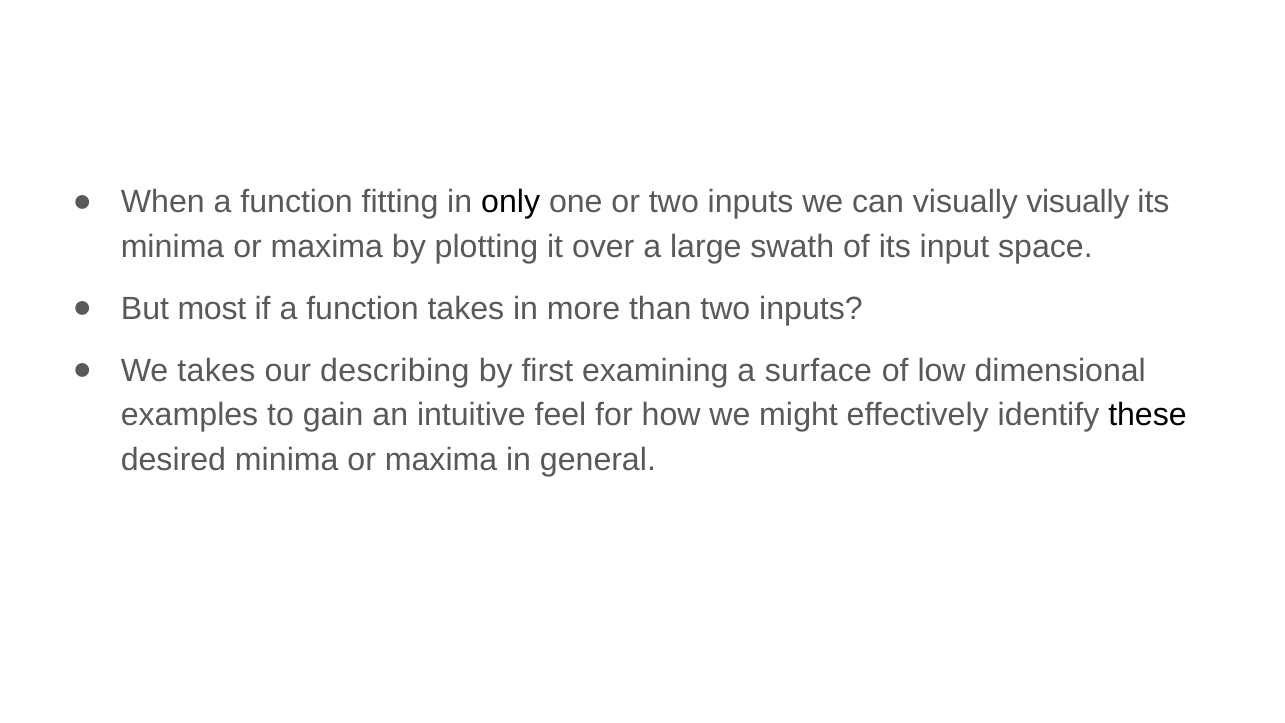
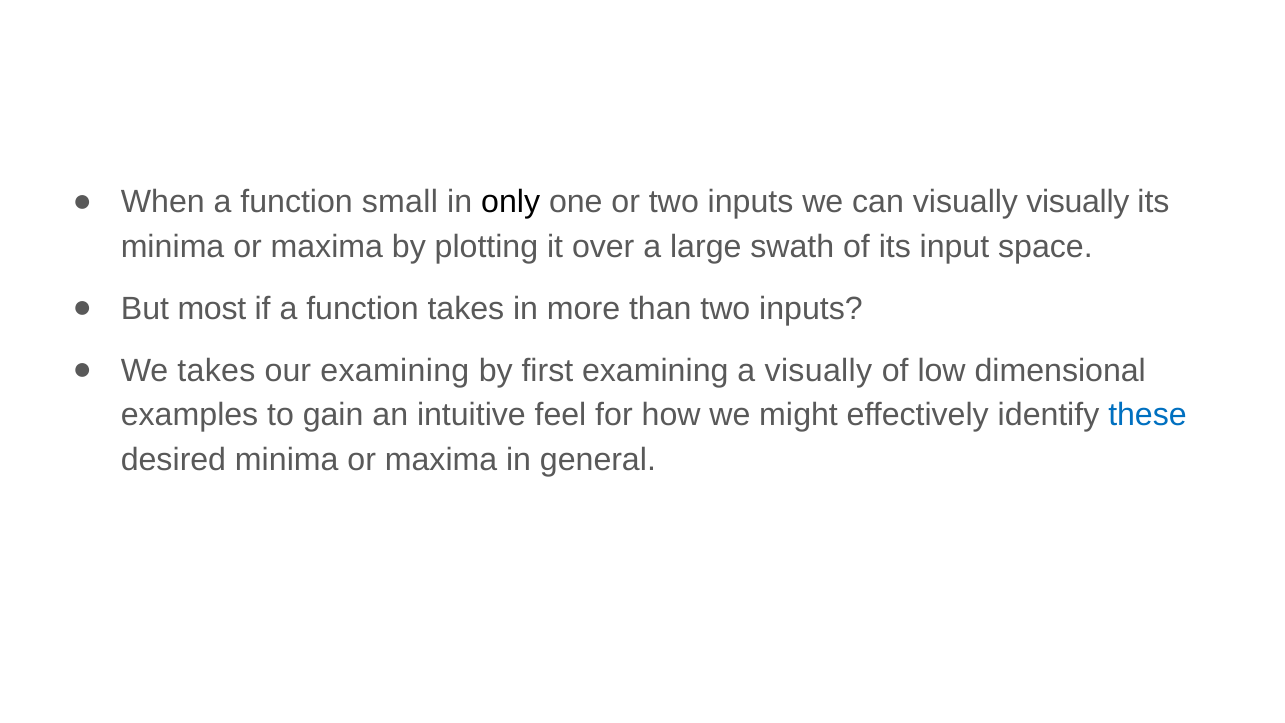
fitting: fitting -> small
our describing: describing -> examining
a surface: surface -> visually
these colour: black -> blue
